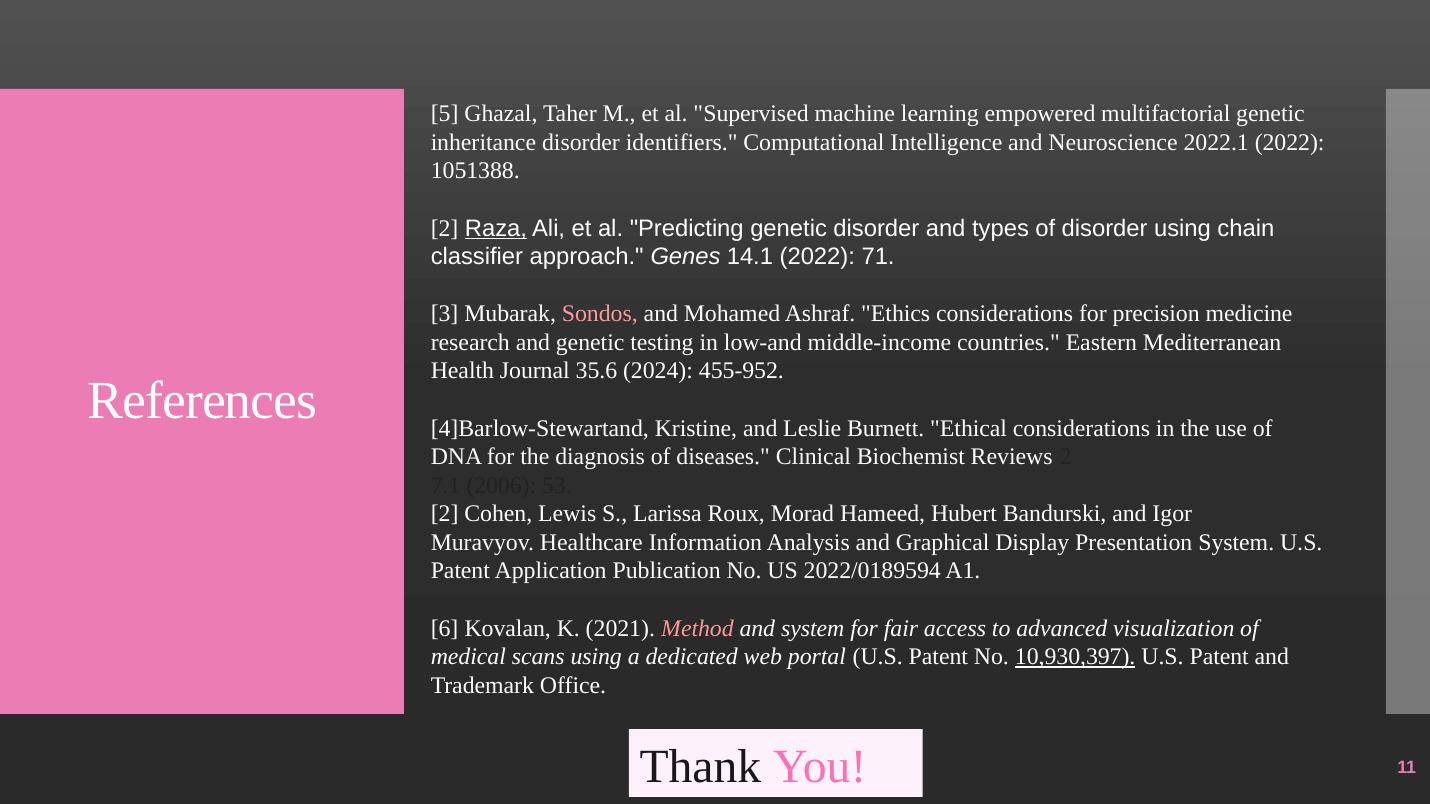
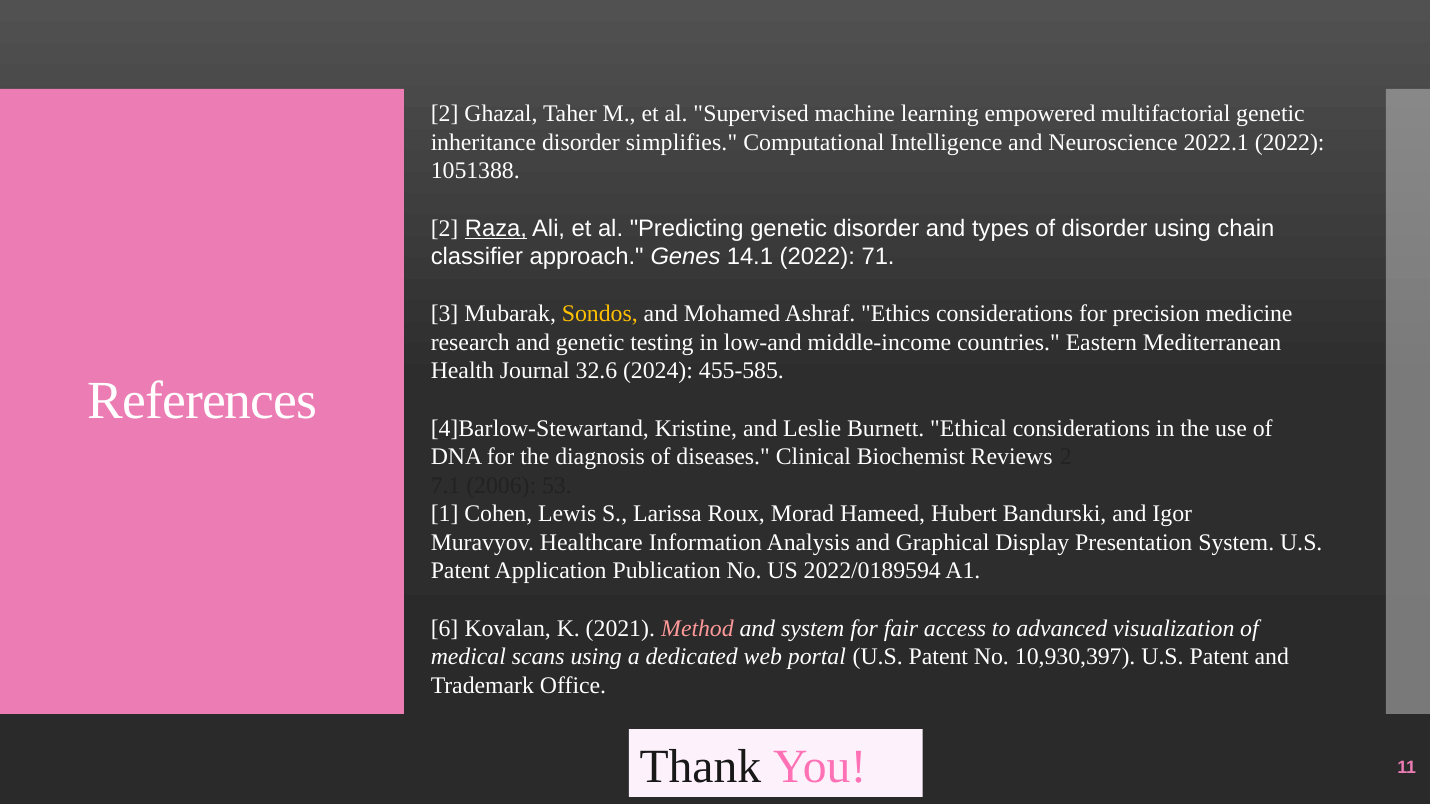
5 at (445, 114): 5 -> 2
identifiers: identifiers -> simplifies
Sondos colour: pink -> yellow
35.6: 35.6 -> 32.6
455-952: 455-952 -> 455-585
2 at (445, 514): 2 -> 1
10,930,397 underline: present -> none
